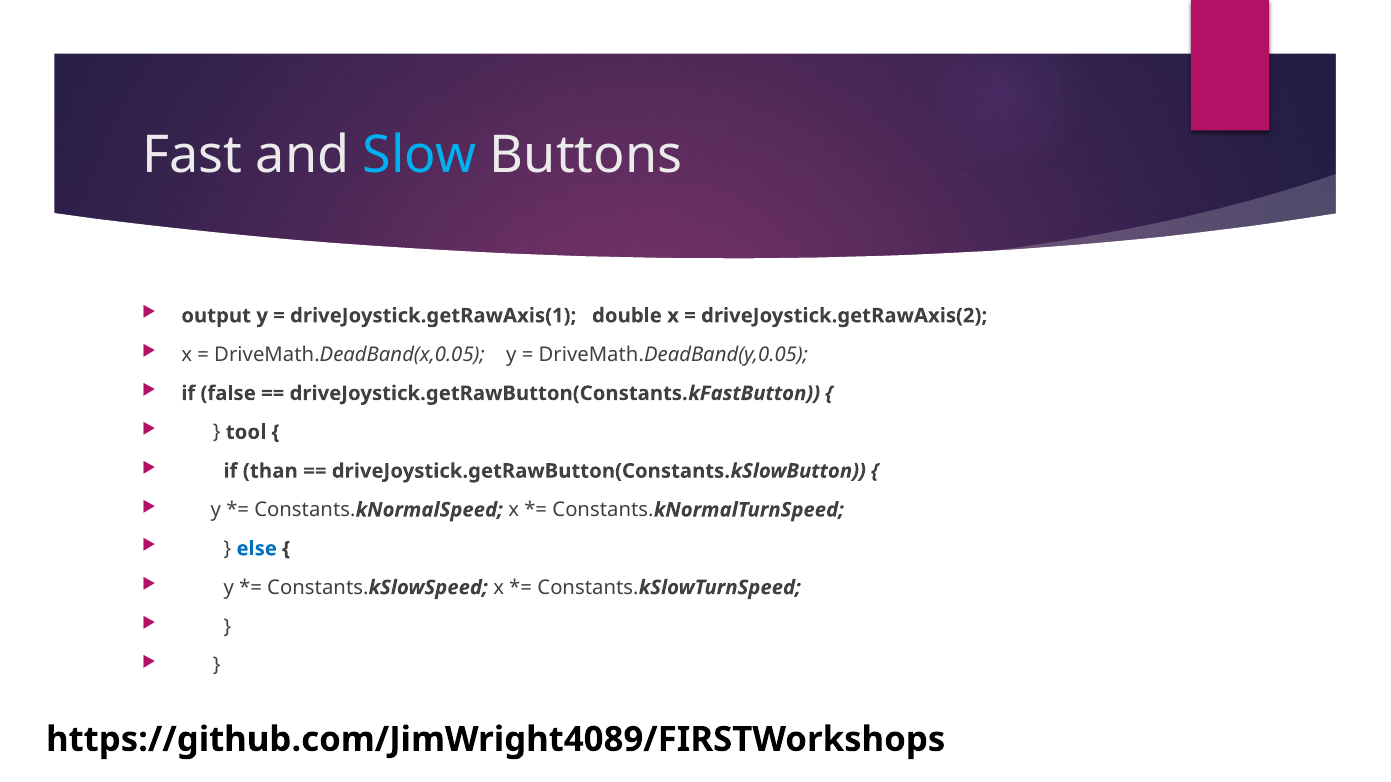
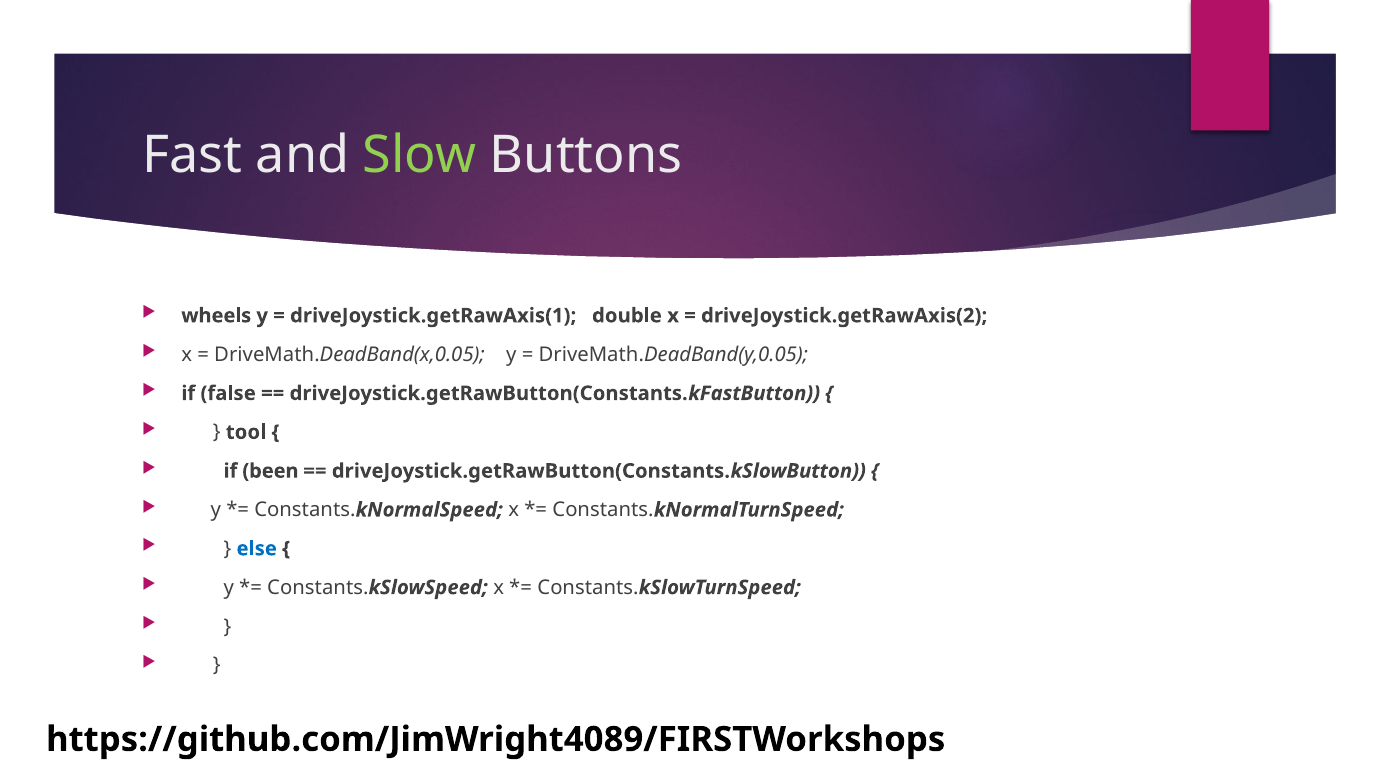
Slow colour: light blue -> light green
output: output -> wheels
than: than -> been
